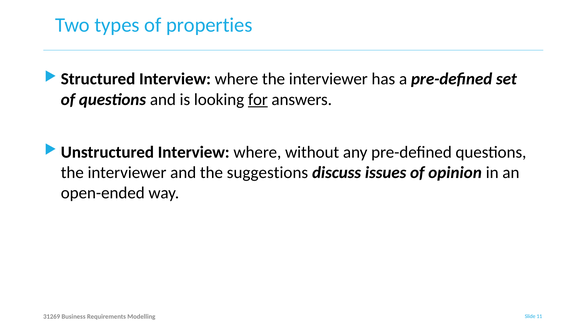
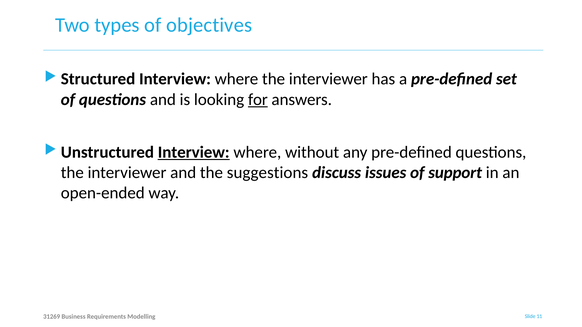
properties: properties -> objectives
Interview at (194, 152) underline: none -> present
opinion: opinion -> support
